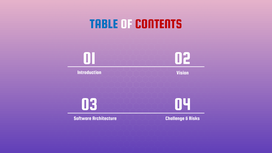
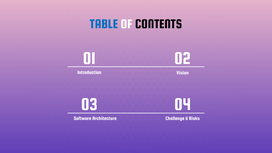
CONTENTS colour: red -> black
